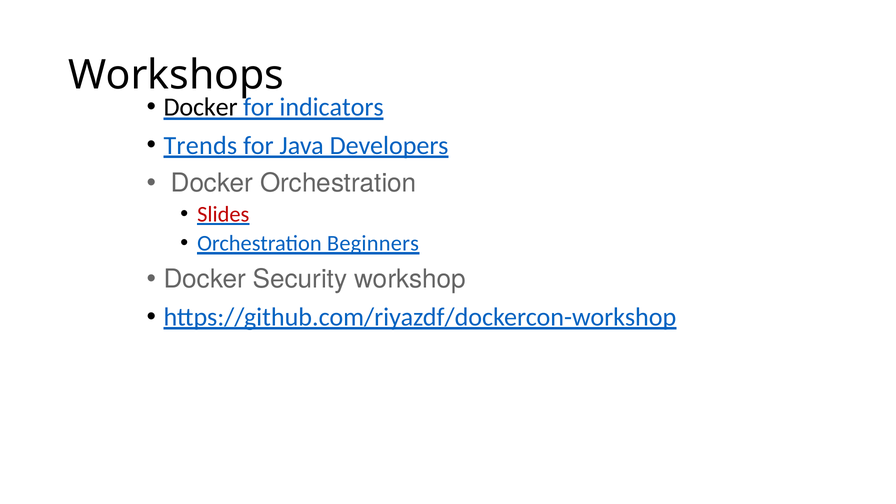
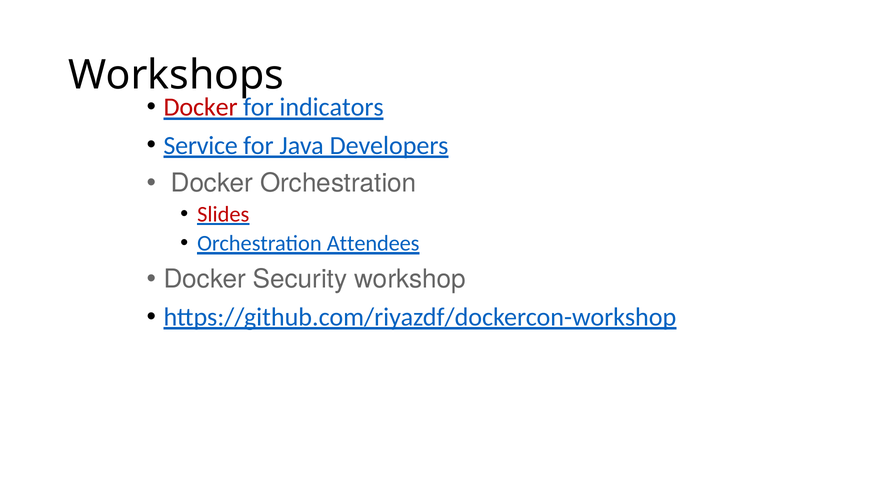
Docker at (201, 107) colour: black -> red
Trends: Trends -> Service
Beginners: Beginners -> Attendees
